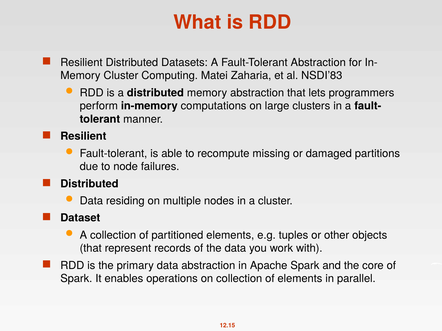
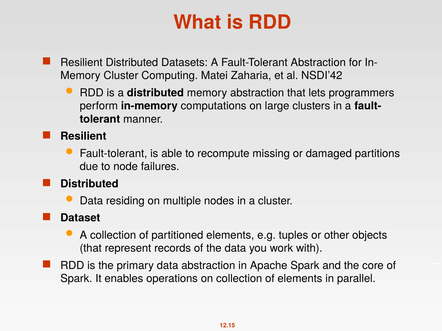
NSDI’83: NSDI’83 -> NSDI’42
